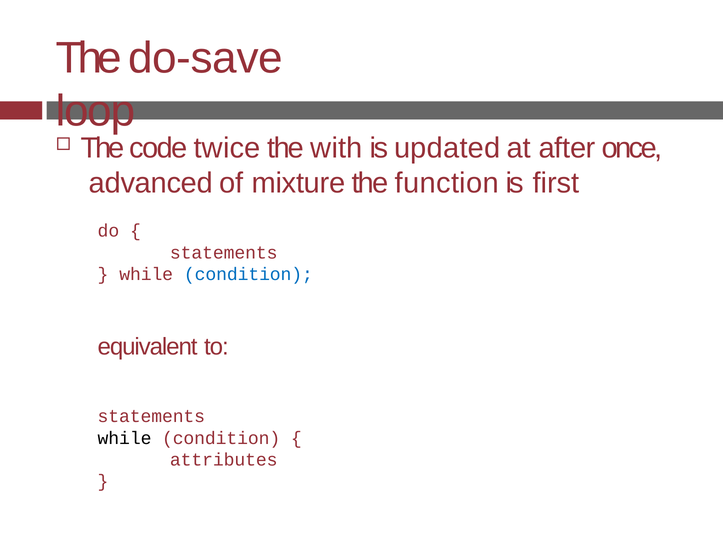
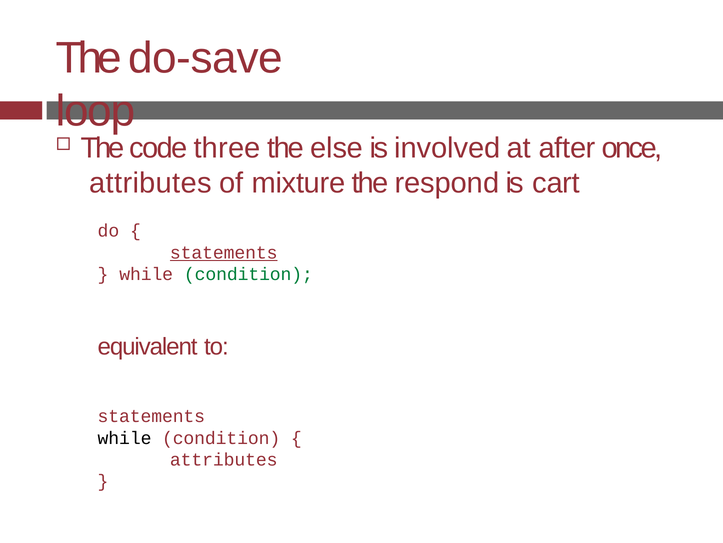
twice: twice -> three
with: with -> else
updated: updated -> involved
advanced at (151, 183): advanced -> attributes
function: function -> respond
first: first -> cart
statements at (224, 252) underline: none -> present
condition at (248, 274) colour: blue -> green
